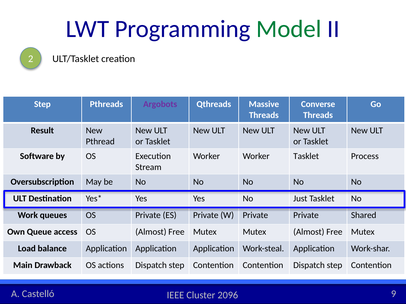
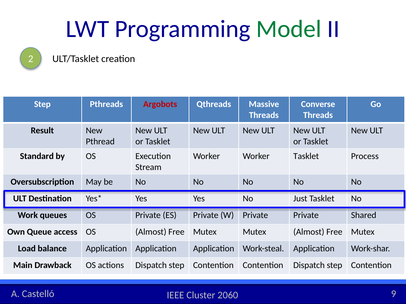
Argobots colour: purple -> red
Software: Software -> Standard
2096: 2096 -> 2060
